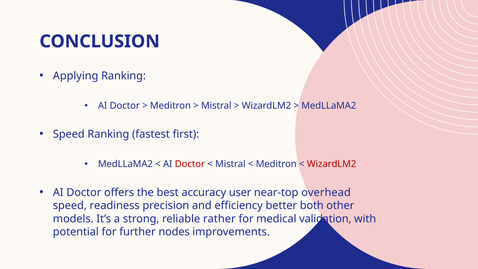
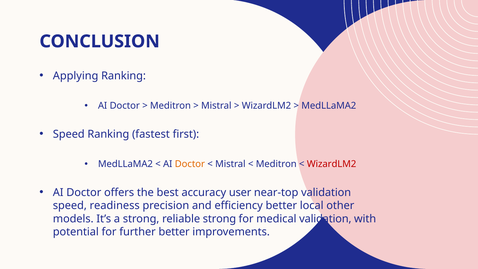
Doctor at (190, 164) colour: red -> orange
near-top overhead: overhead -> validation
both: both -> local
reliable rather: rather -> strong
further nodes: nodes -> better
